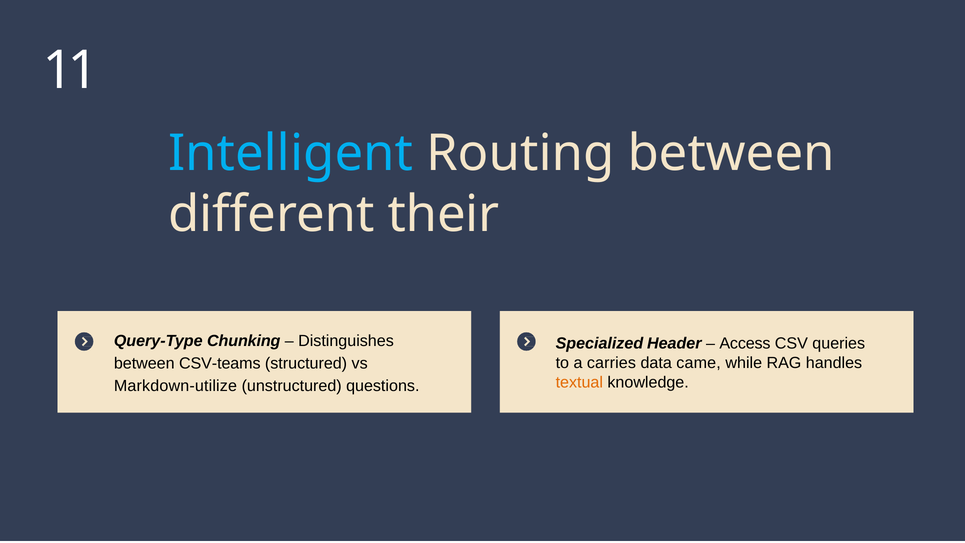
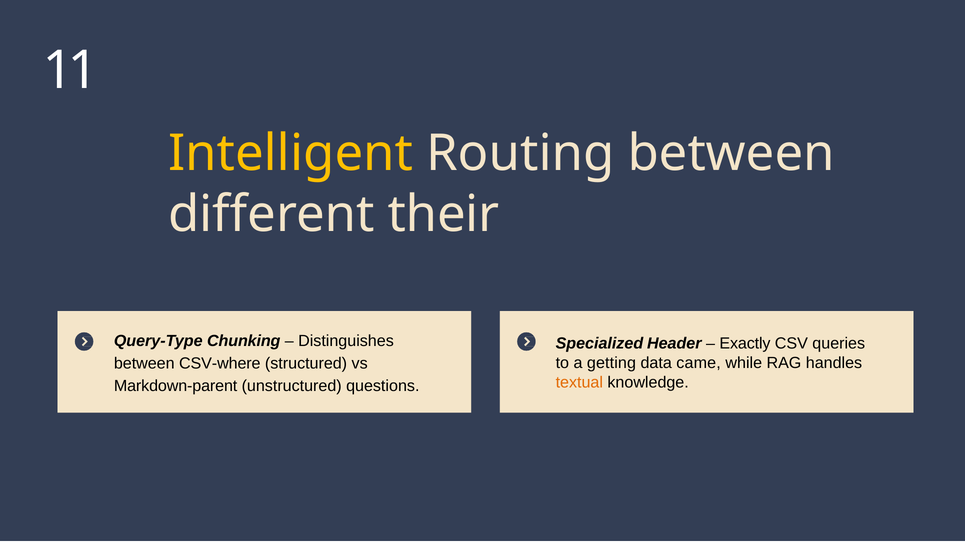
Intelligent colour: light blue -> yellow
Access: Access -> Exactly
carries: carries -> getting
CSV-teams: CSV-teams -> CSV-where
Markdown-utilize: Markdown-utilize -> Markdown-parent
